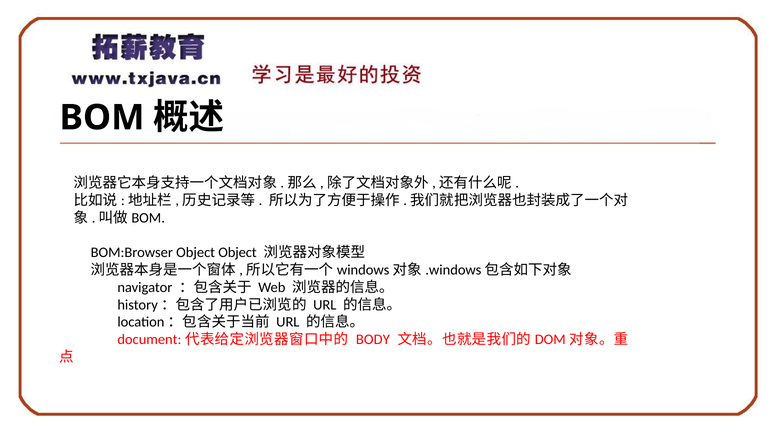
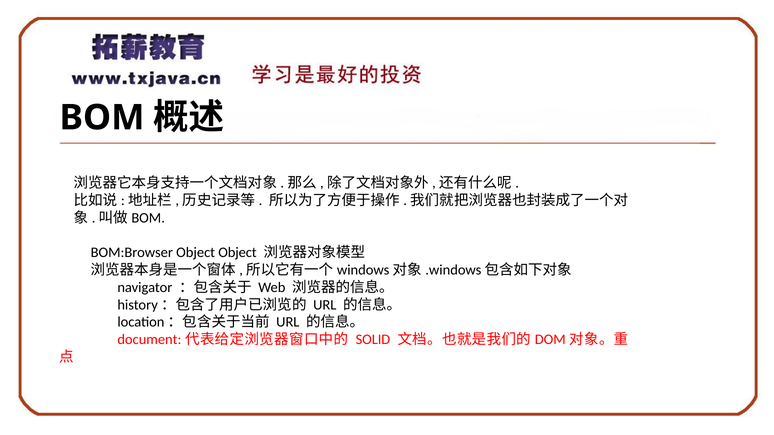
BODY: BODY -> SOLID
